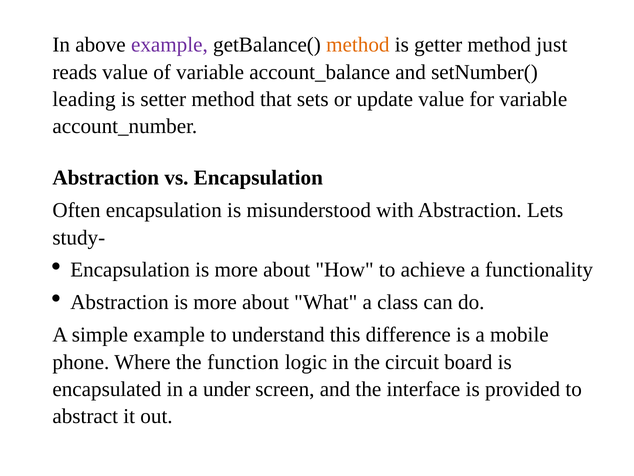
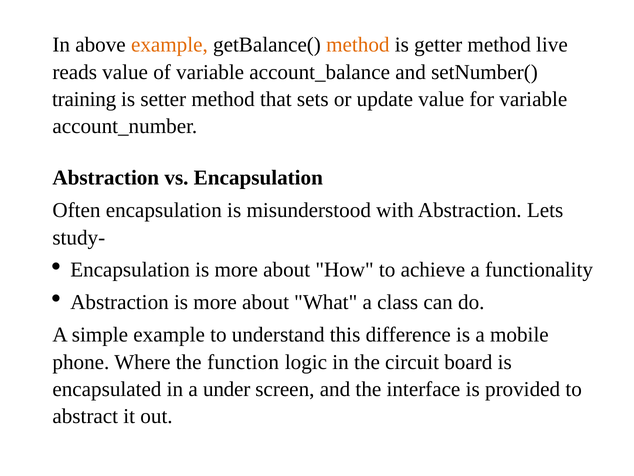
example at (169, 45) colour: purple -> orange
just: just -> live
leading: leading -> training
